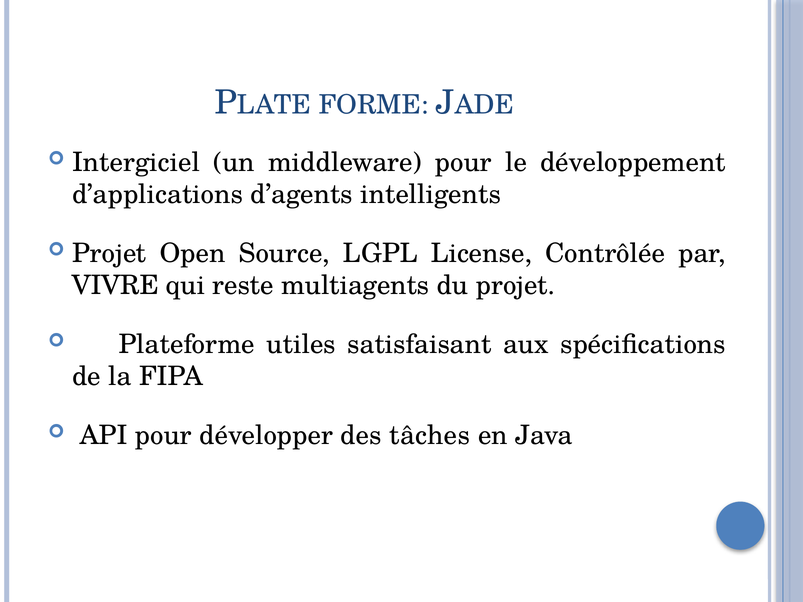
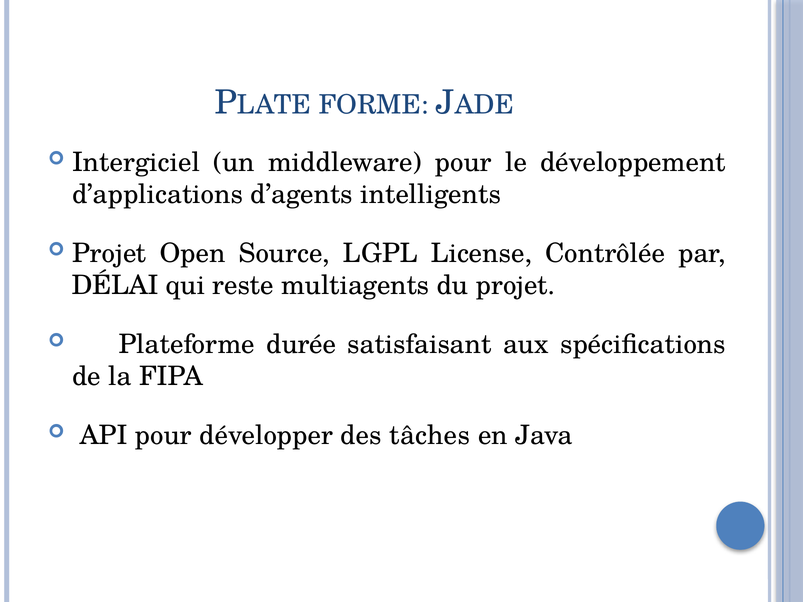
VIVRE: VIVRE -> DÉLAI
utiles: utiles -> durée
